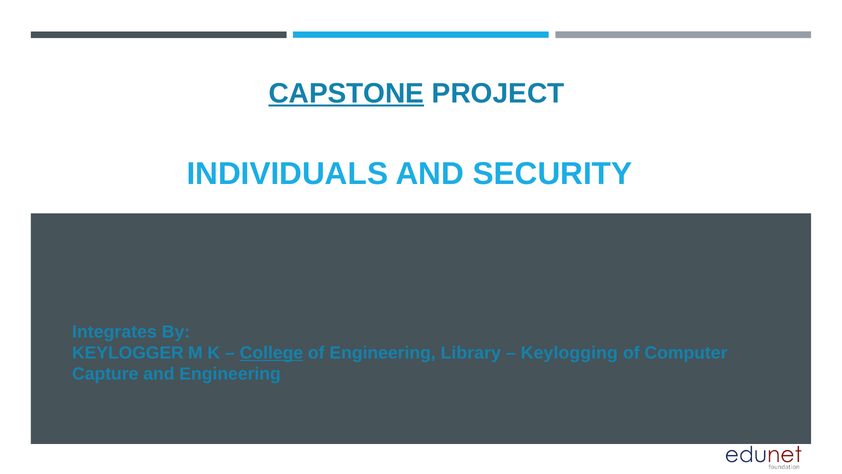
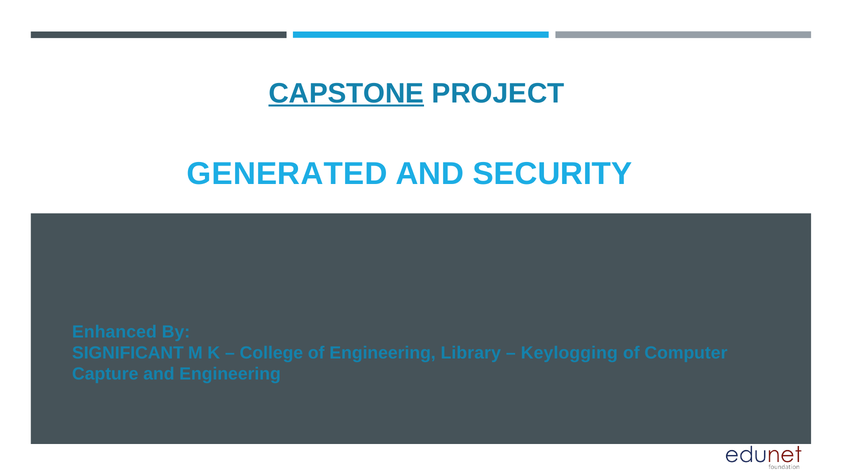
INDIVIDUALS: INDIVIDUALS -> GENERATED
Integrates: Integrates -> Enhanced
KEYLOGGER: KEYLOGGER -> SIGNIFICANT
College underline: present -> none
